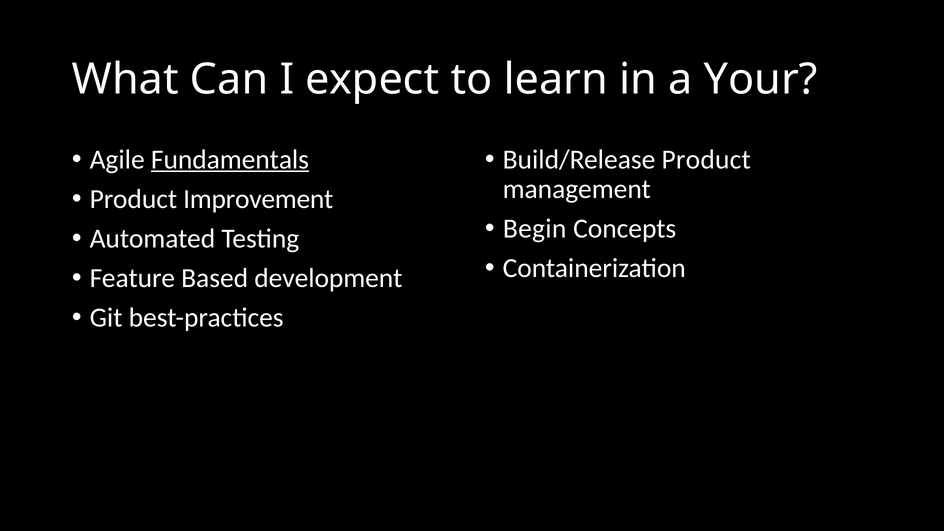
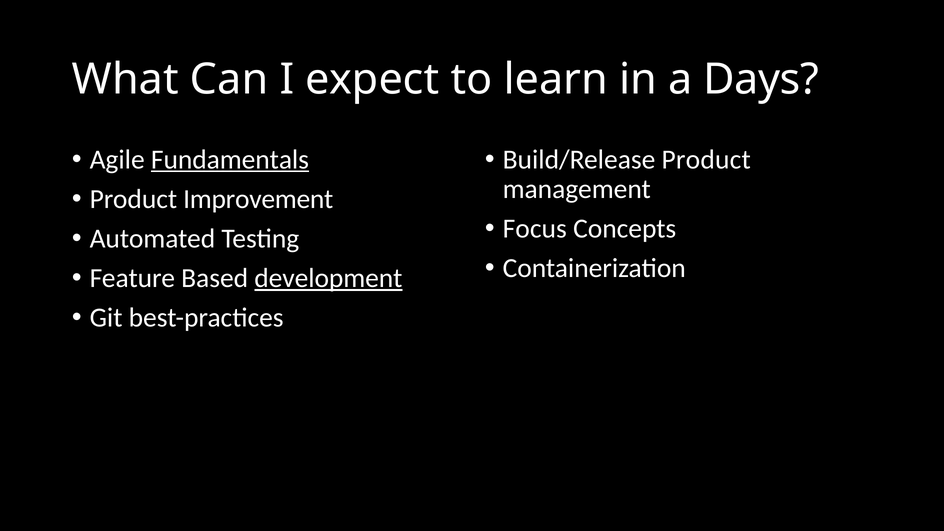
Your: Your -> Days
Begin: Begin -> Focus
development underline: none -> present
